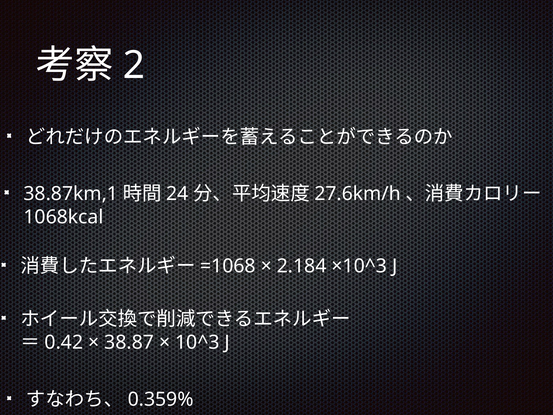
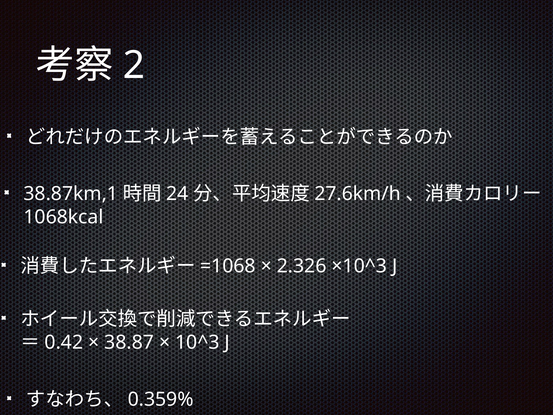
2.184: 2.184 -> 2.326
